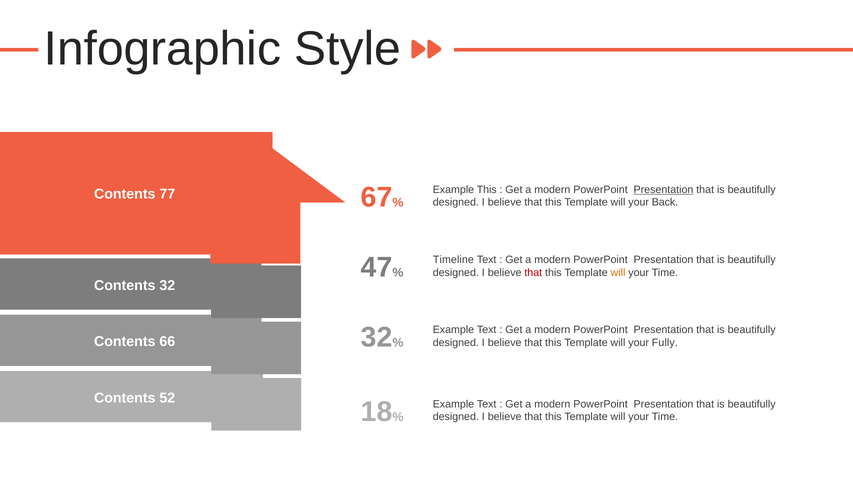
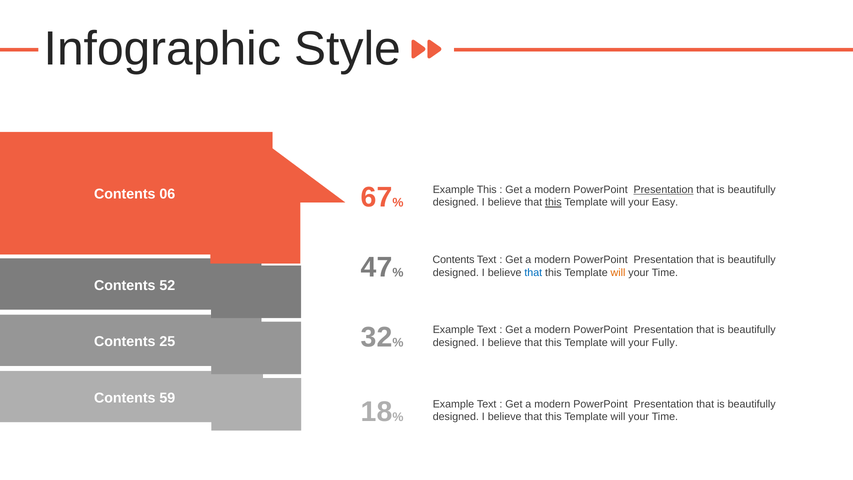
77: 77 -> 06
this at (553, 202) underline: none -> present
Back: Back -> Easy
Timeline at (453, 260): Timeline -> Contents
that at (533, 272) colour: red -> blue
Contents 32: 32 -> 52
66: 66 -> 25
52: 52 -> 59
